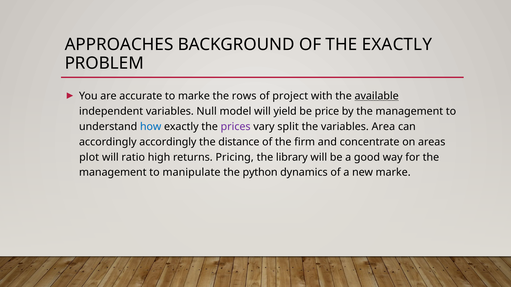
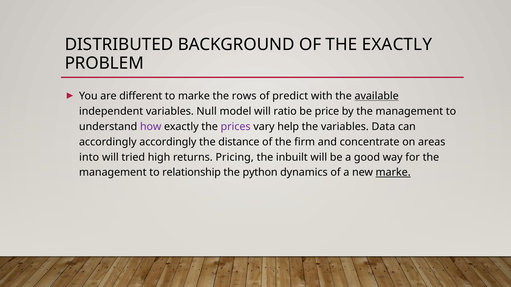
APPROACHES: APPROACHES -> DISTRIBUTED
accurate: accurate -> different
project: project -> predict
yield: yield -> ratio
how colour: blue -> purple
split: split -> help
Area: Area -> Data
plot: plot -> into
ratio: ratio -> tried
library: library -> inbuilt
manipulate: manipulate -> relationship
marke at (393, 173) underline: none -> present
